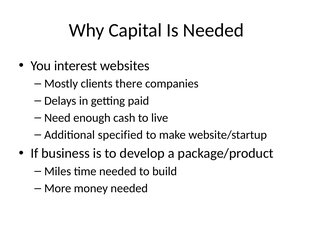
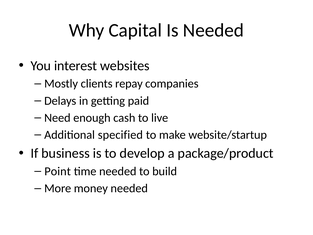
there: there -> repay
Miles: Miles -> Point
